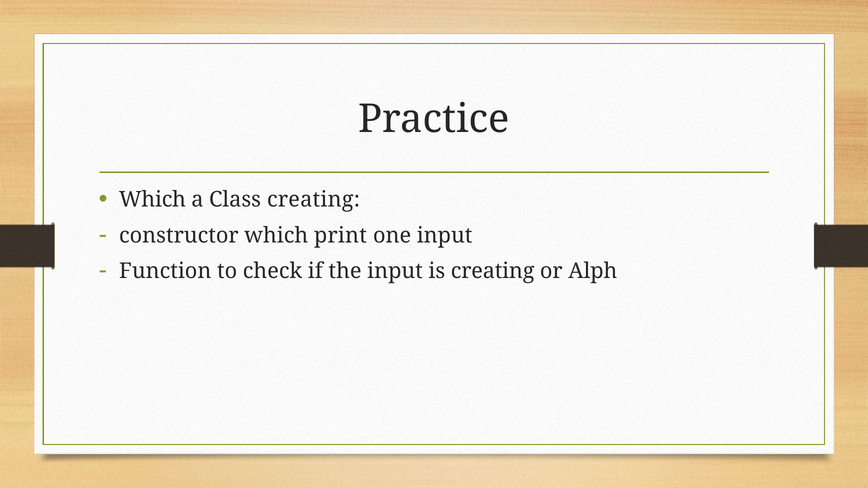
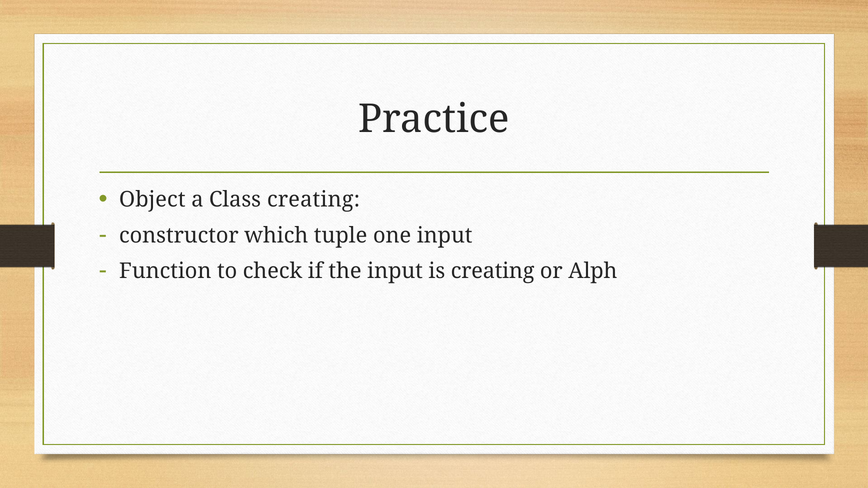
Which at (152, 200): Which -> Object
print: print -> tuple
